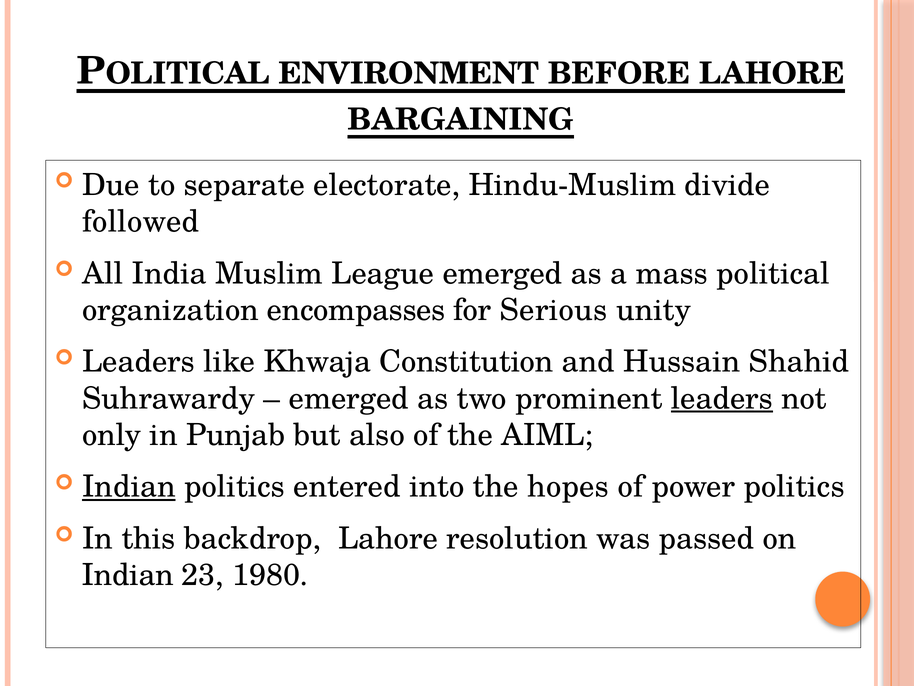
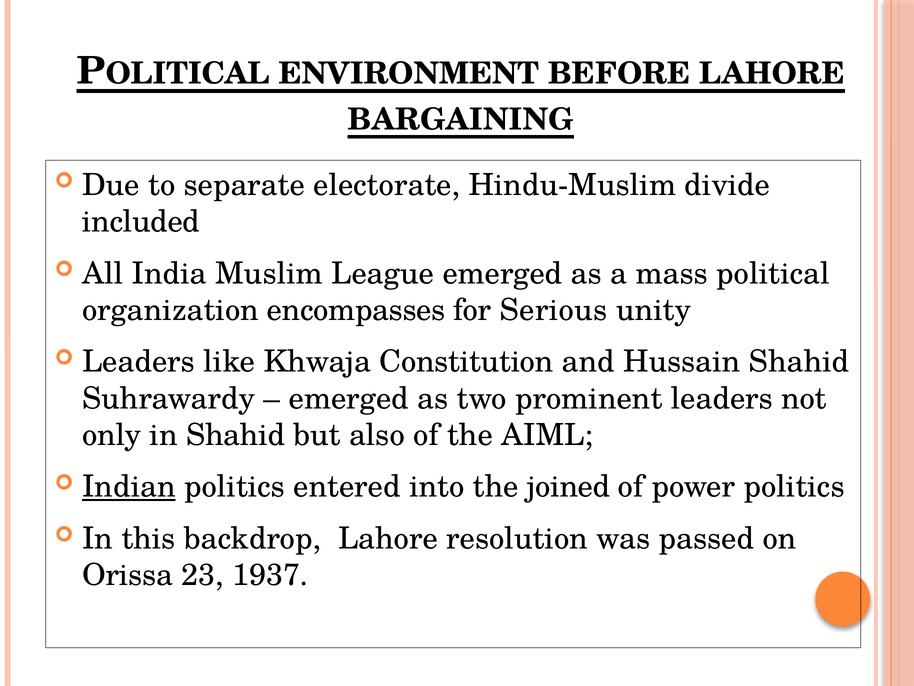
followed: followed -> included
leaders at (722, 398) underline: present -> none
in Punjab: Punjab -> Shahid
hopes: hopes -> joined
Indian at (128, 575): Indian -> Orissa
1980: 1980 -> 1937
